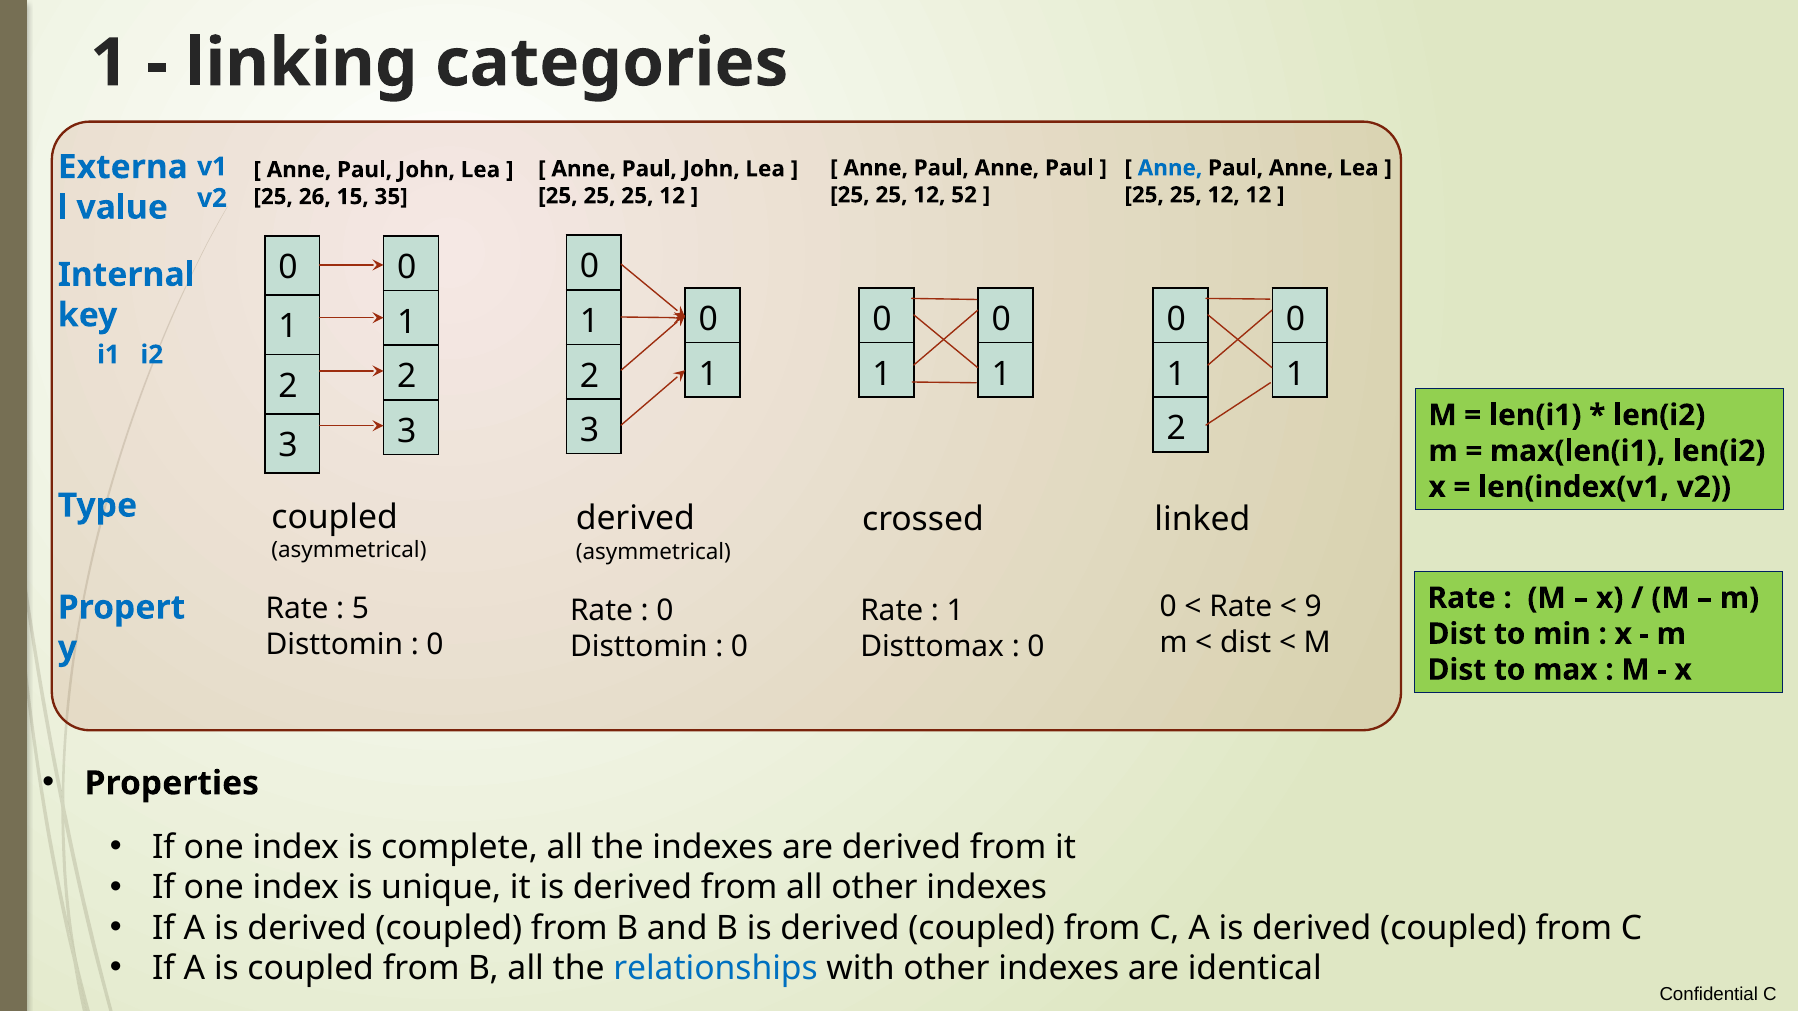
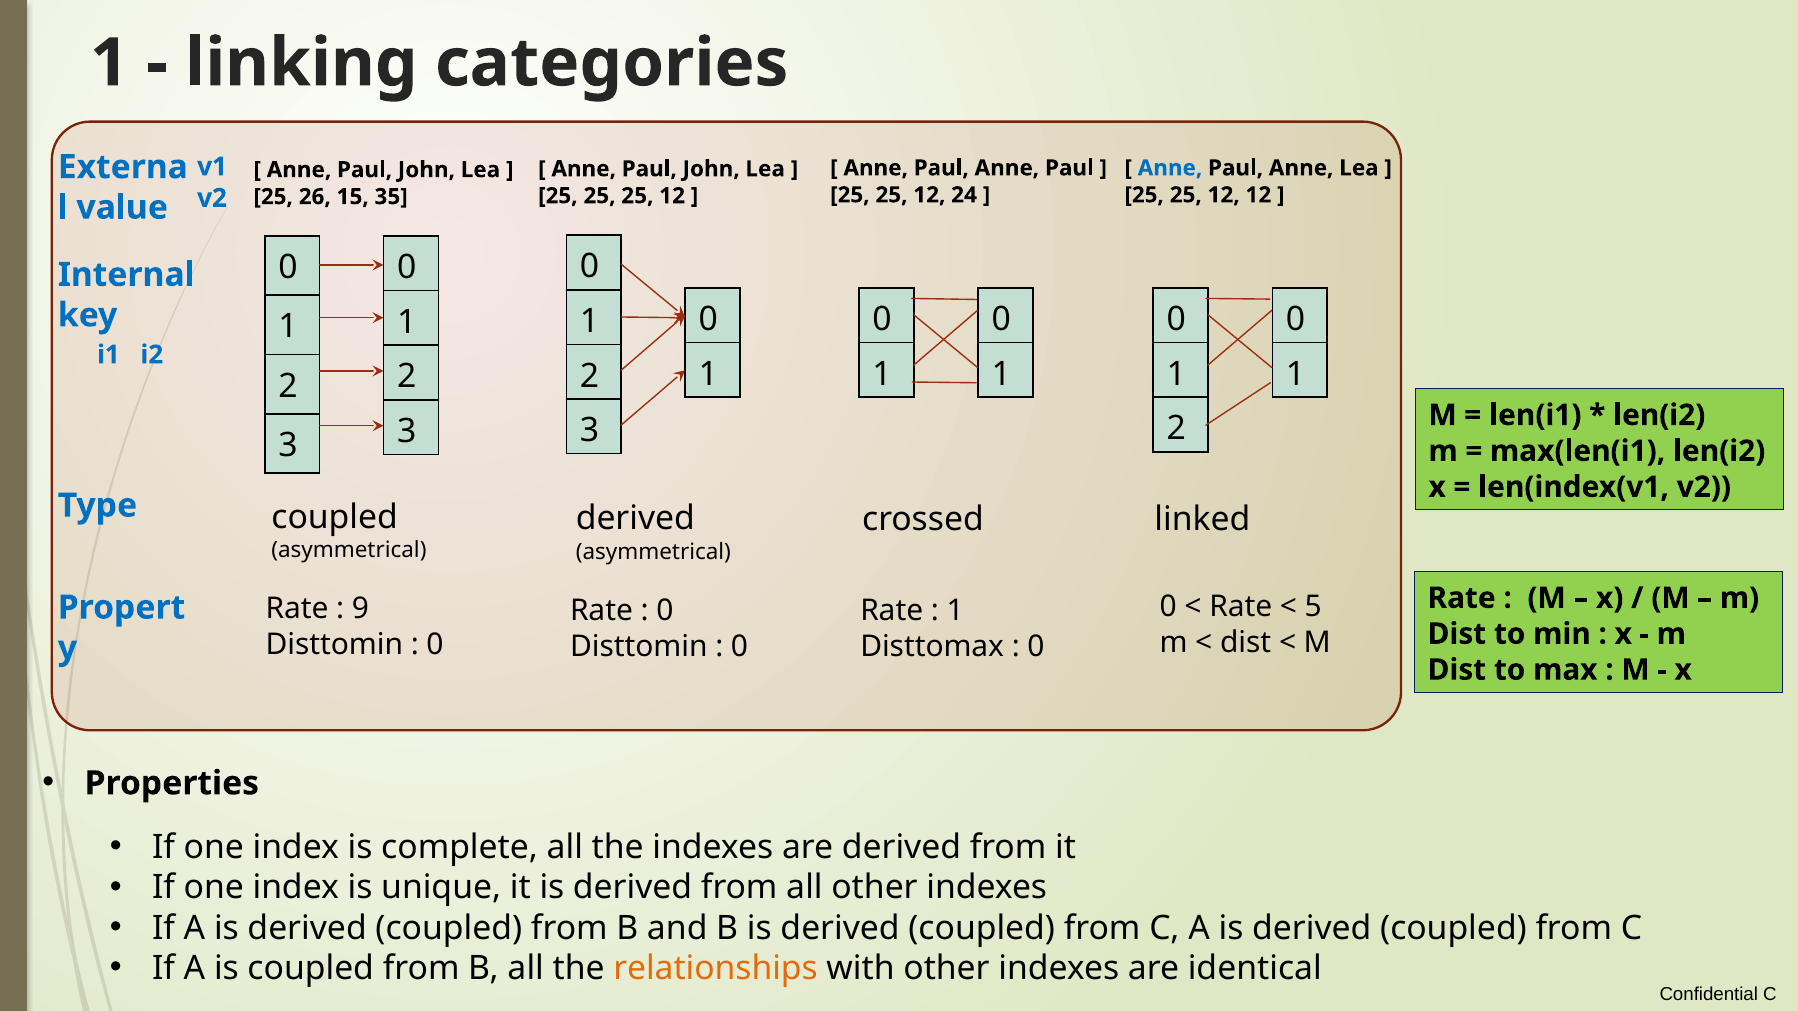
52: 52 -> 24
9: 9 -> 5
5: 5 -> 9
relationships colour: blue -> orange
